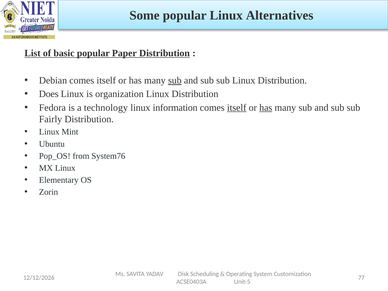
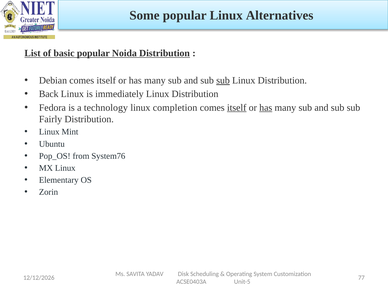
Paper: Paper -> Noida
sub at (175, 80) underline: present -> none
sub at (223, 80) underline: none -> present
Does: Does -> Back
organization: organization -> immediately
information: information -> completion
